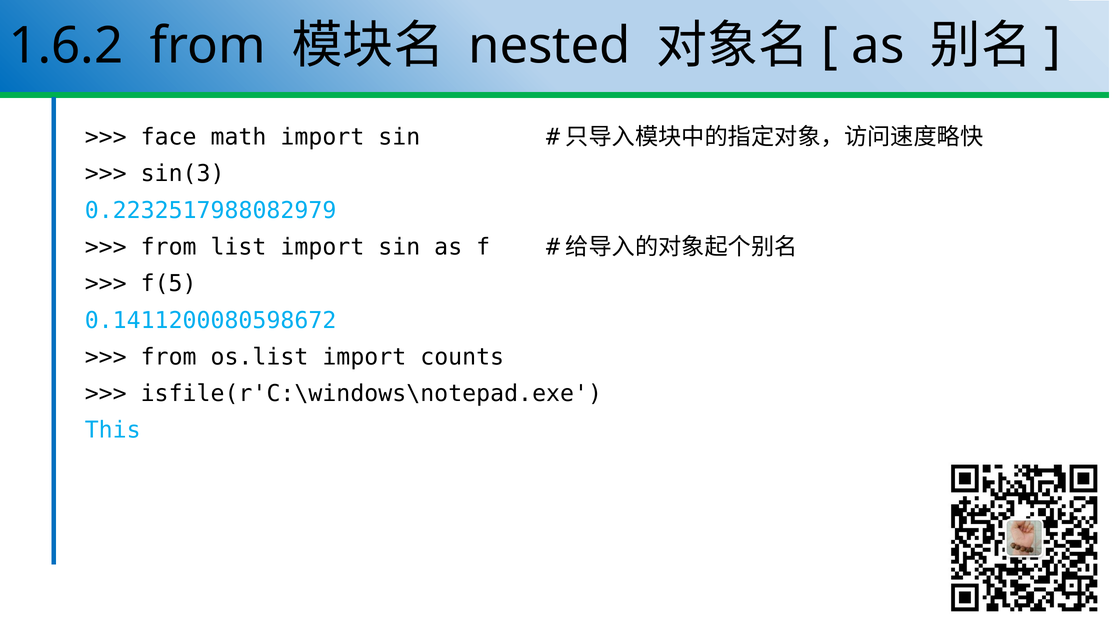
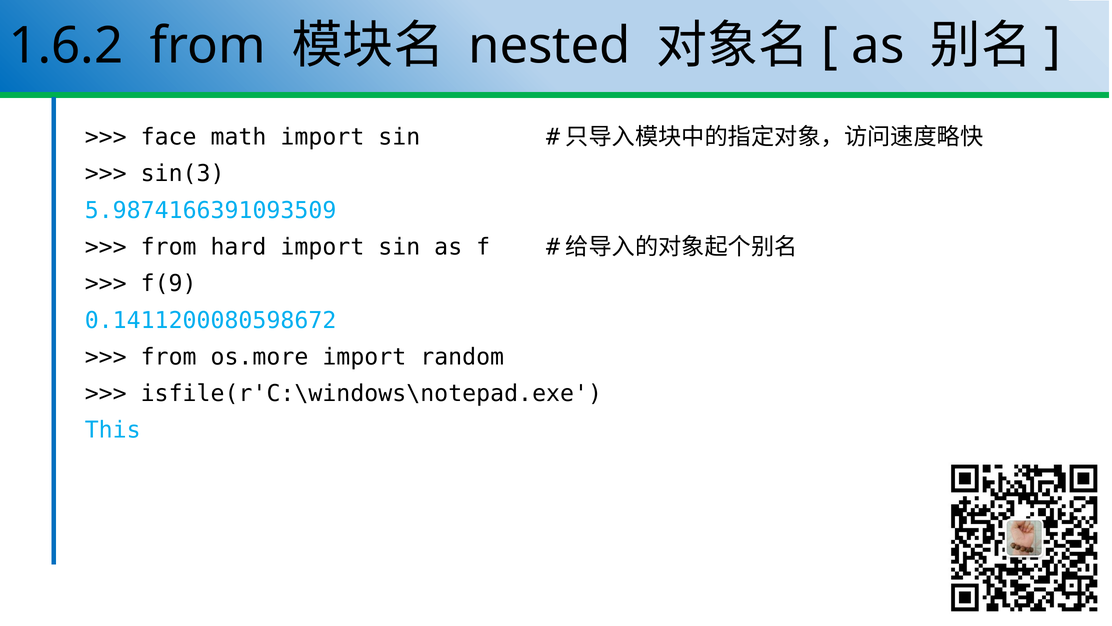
0.2232517988082979: 0.2232517988082979 -> 5.9874166391093509
list: list -> hard
f(5: f(5 -> f(9
os.list: os.list -> os.more
counts: counts -> random
